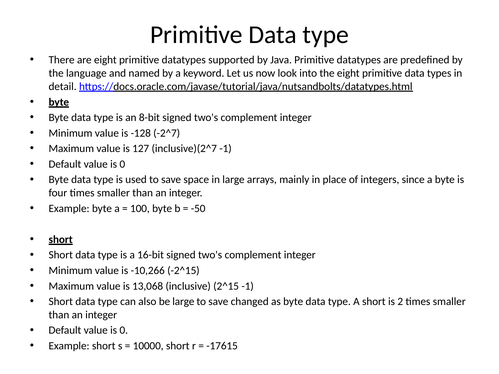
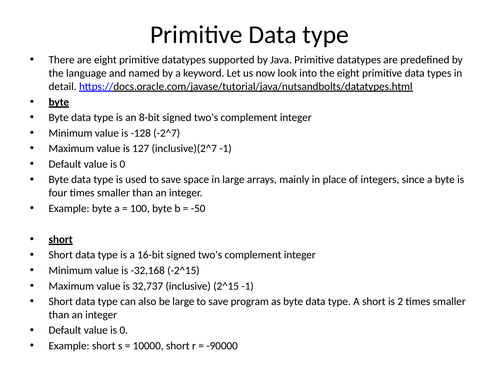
-10,266: -10,266 -> -32,168
13,068: 13,068 -> 32,737
changed: changed -> program
-17615: -17615 -> -90000
